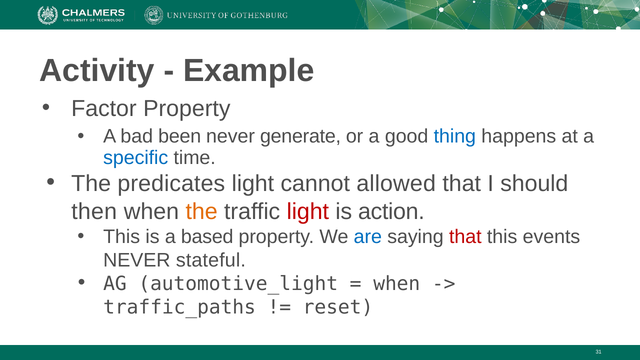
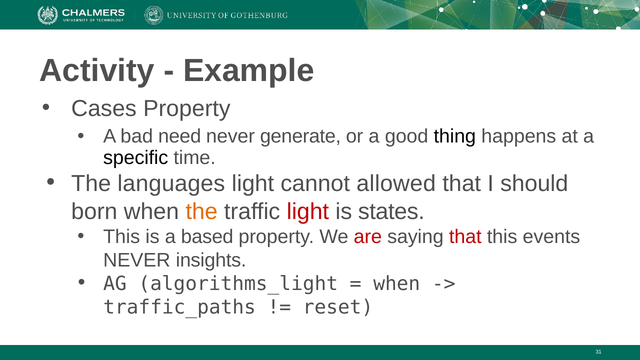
Factor: Factor -> Cases
been: been -> need
thing colour: blue -> black
specific colour: blue -> black
predicates: predicates -> languages
then: then -> born
action: action -> states
are colour: blue -> red
stateful: stateful -> insights
automotive_light: automotive_light -> algorithms_light
